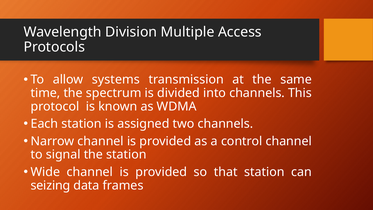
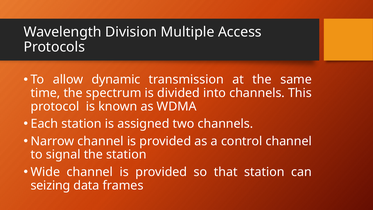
systems: systems -> dynamic
